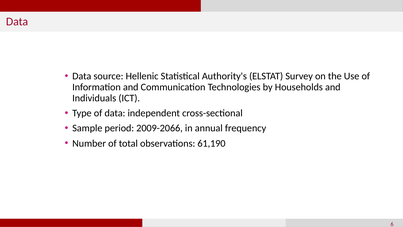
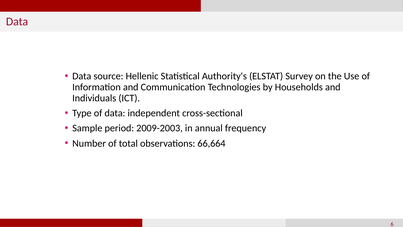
2009-2066: 2009-2066 -> 2009-2003
61,190: 61,190 -> 66,664
